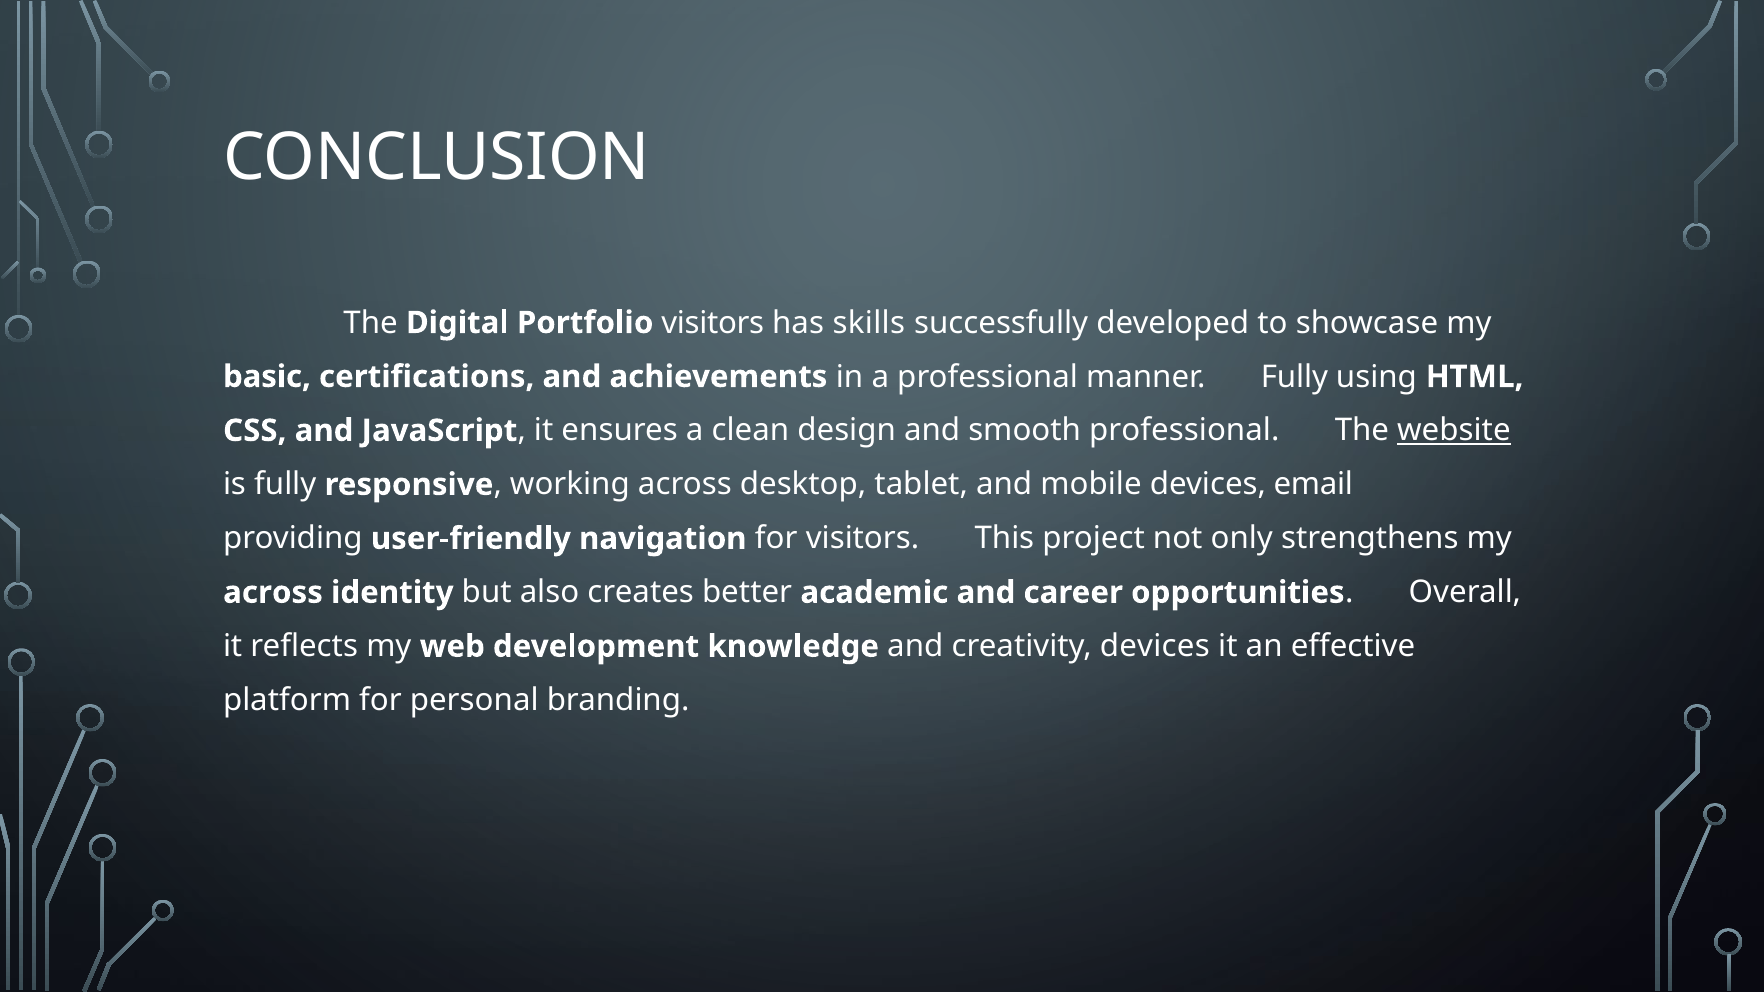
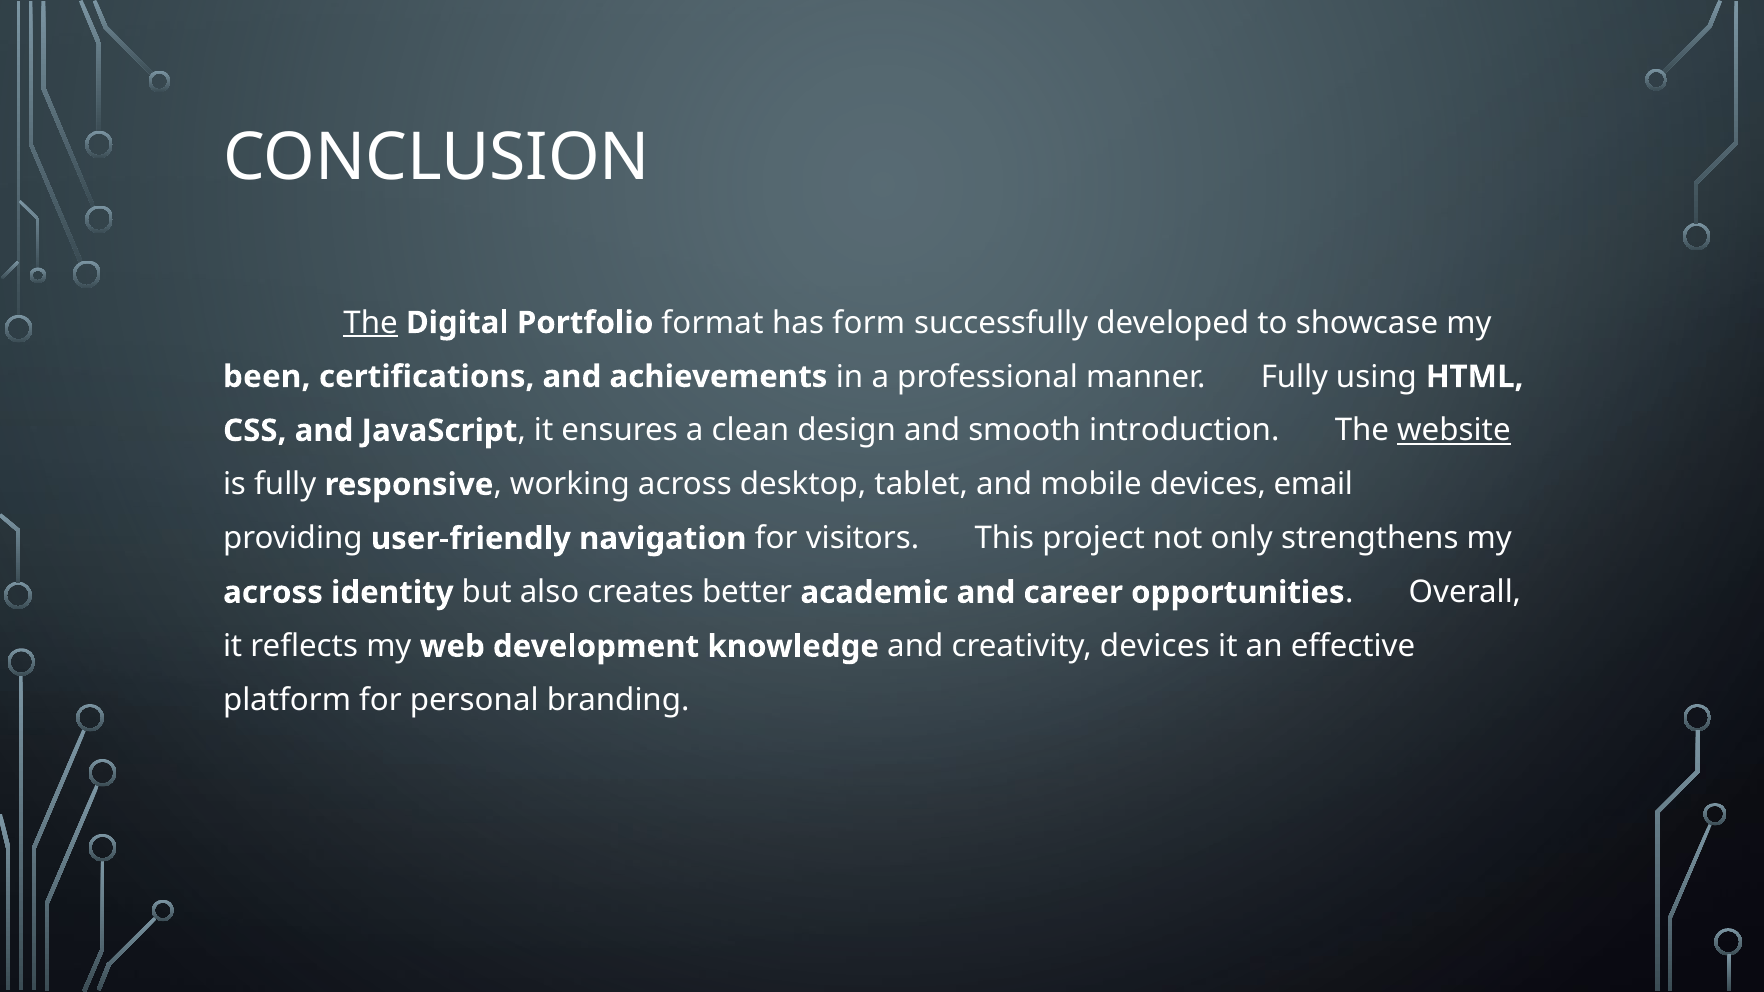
The at (371, 323) underline: none -> present
Portfolio visitors: visitors -> format
skills: skills -> form
basic: basic -> been
smooth professional: professional -> introduction
